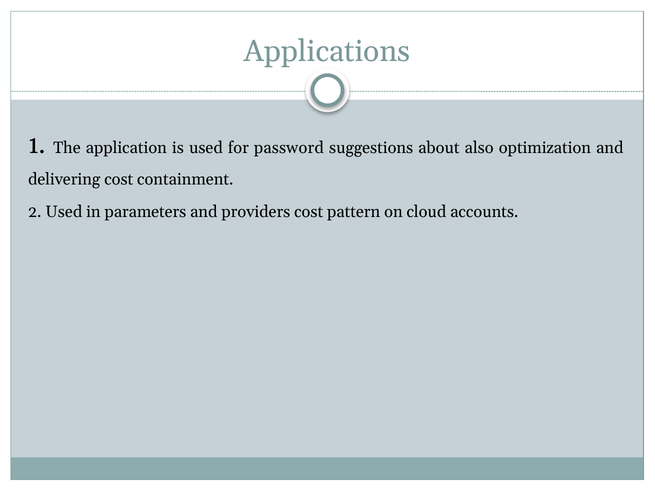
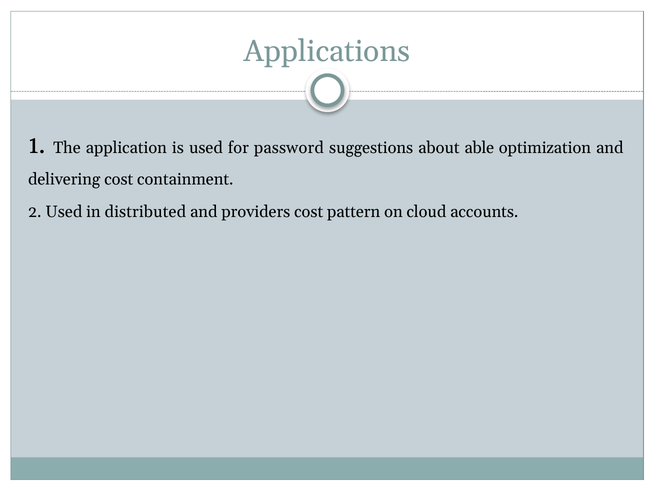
also: also -> able
parameters: parameters -> distributed
